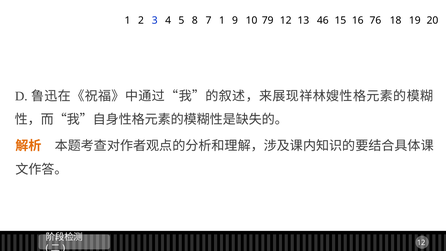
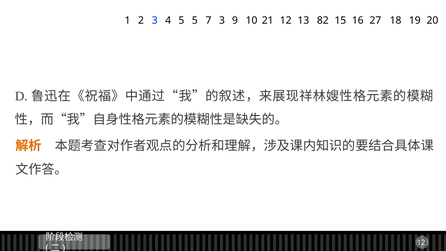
5 8: 8 -> 5
7 1: 1 -> 3
79: 79 -> 21
46: 46 -> 82
76: 76 -> 27
